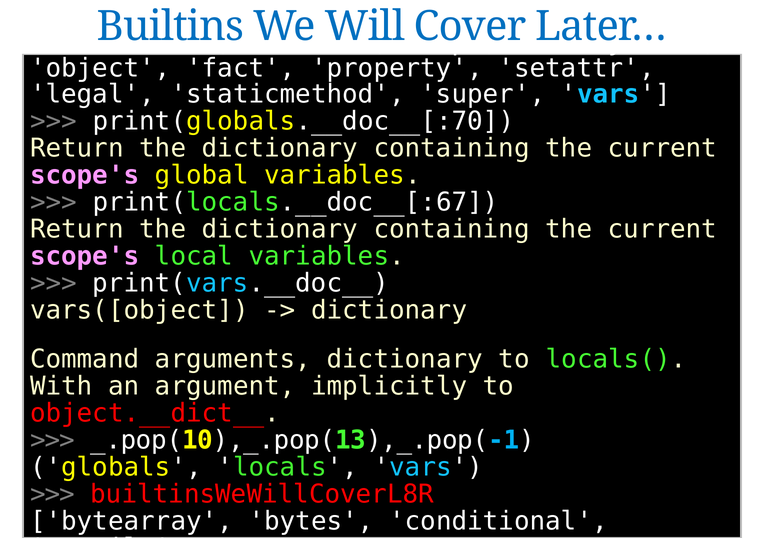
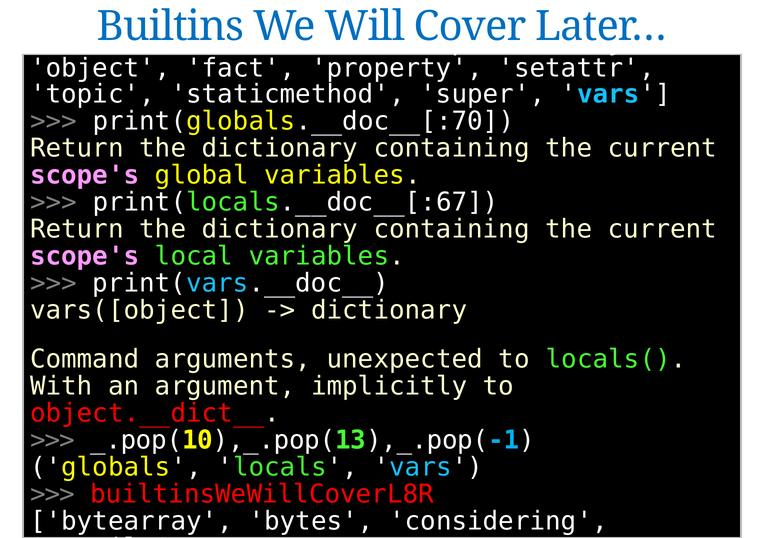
legal: legal -> topic
arguments dictionary: dictionary -> unexpected
conditional: conditional -> considering
